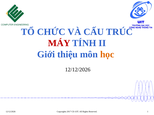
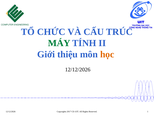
MÁY colour: red -> green
